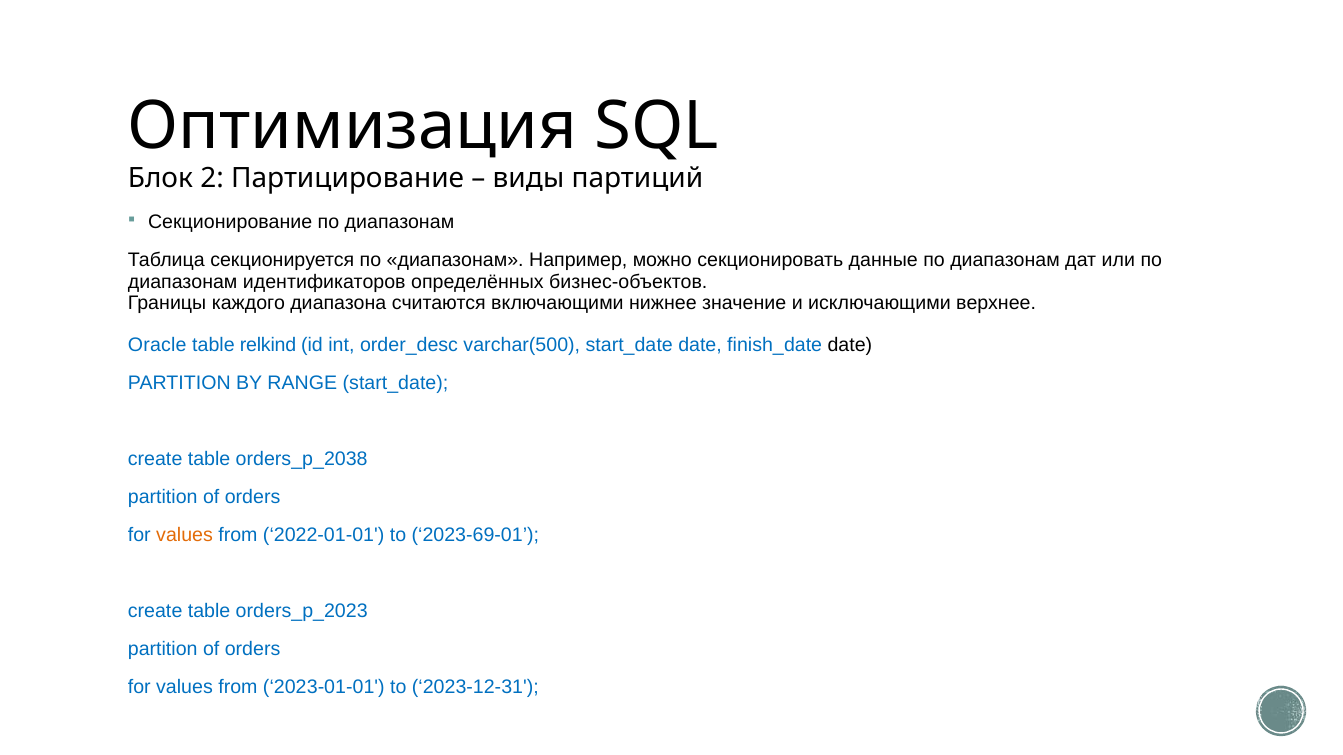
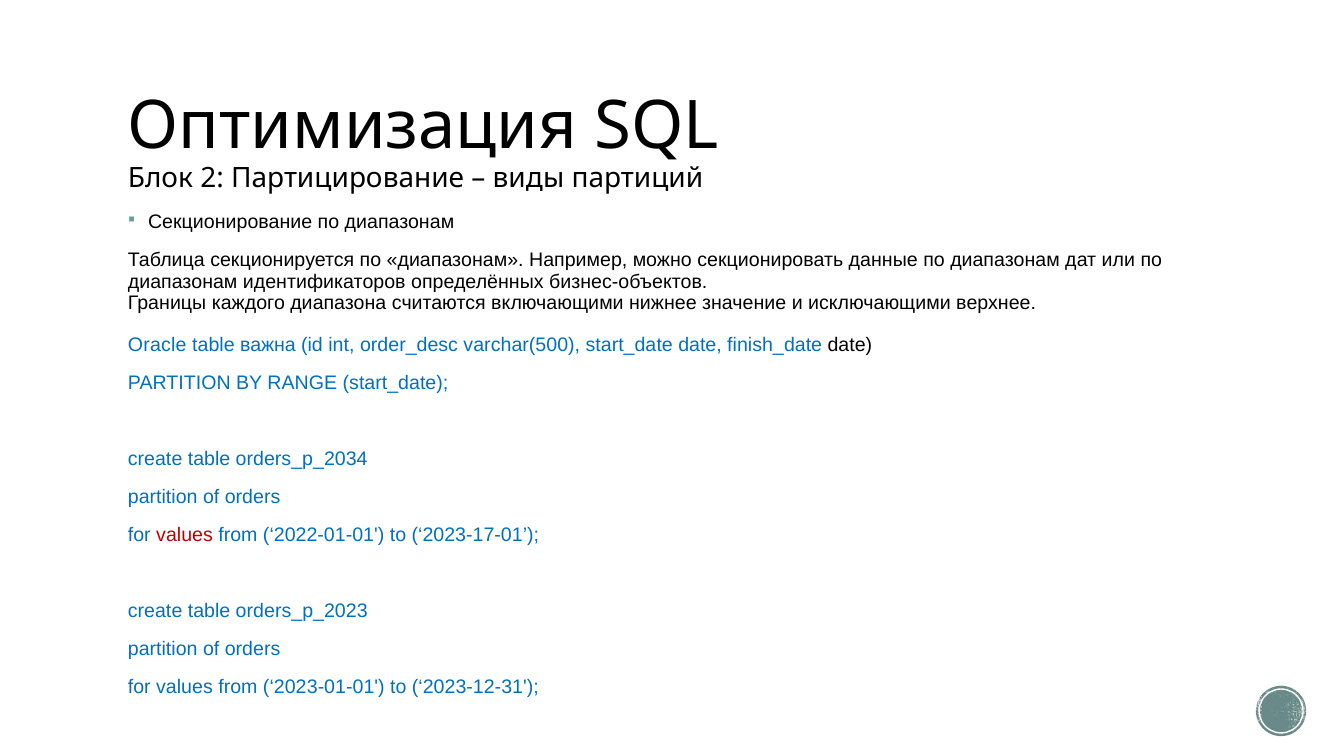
relkind: relkind -> важна
orders_p_2038: orders_p_2038 -> orders_p_2034
values at (185, 535) colour: orange -> red
2023-69-01: 2023-69-01 -> 2023-17-01
